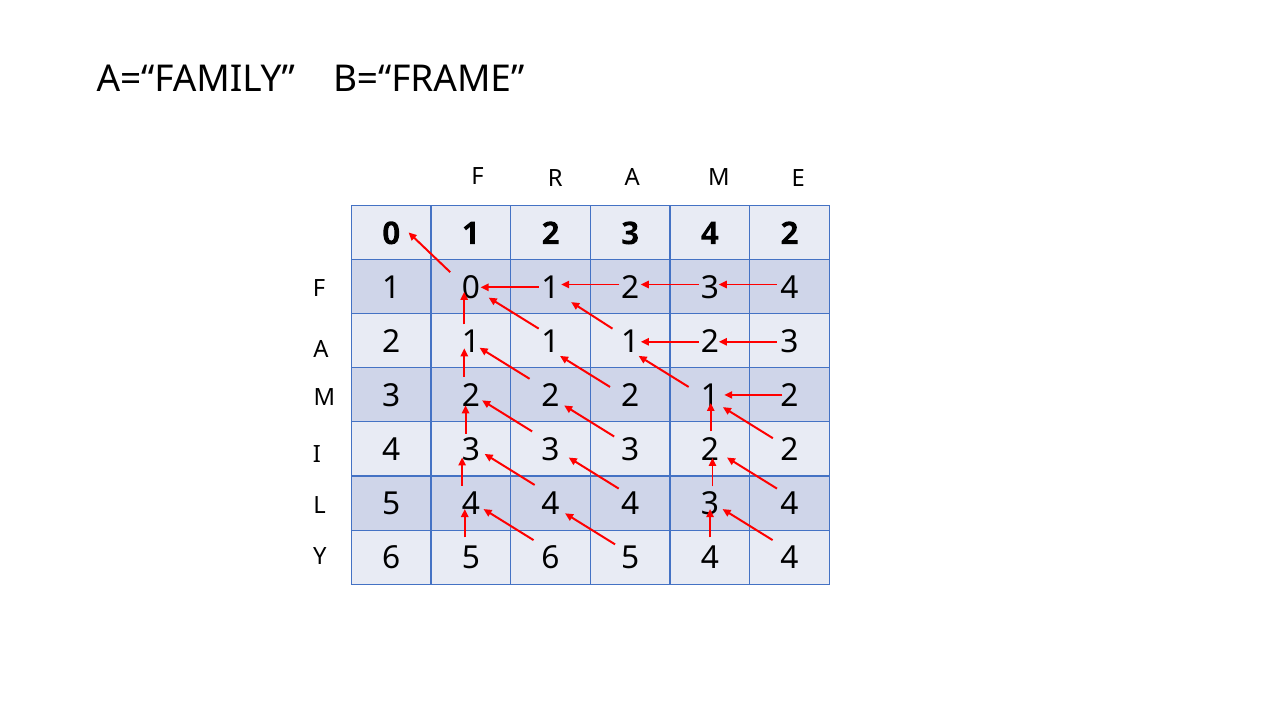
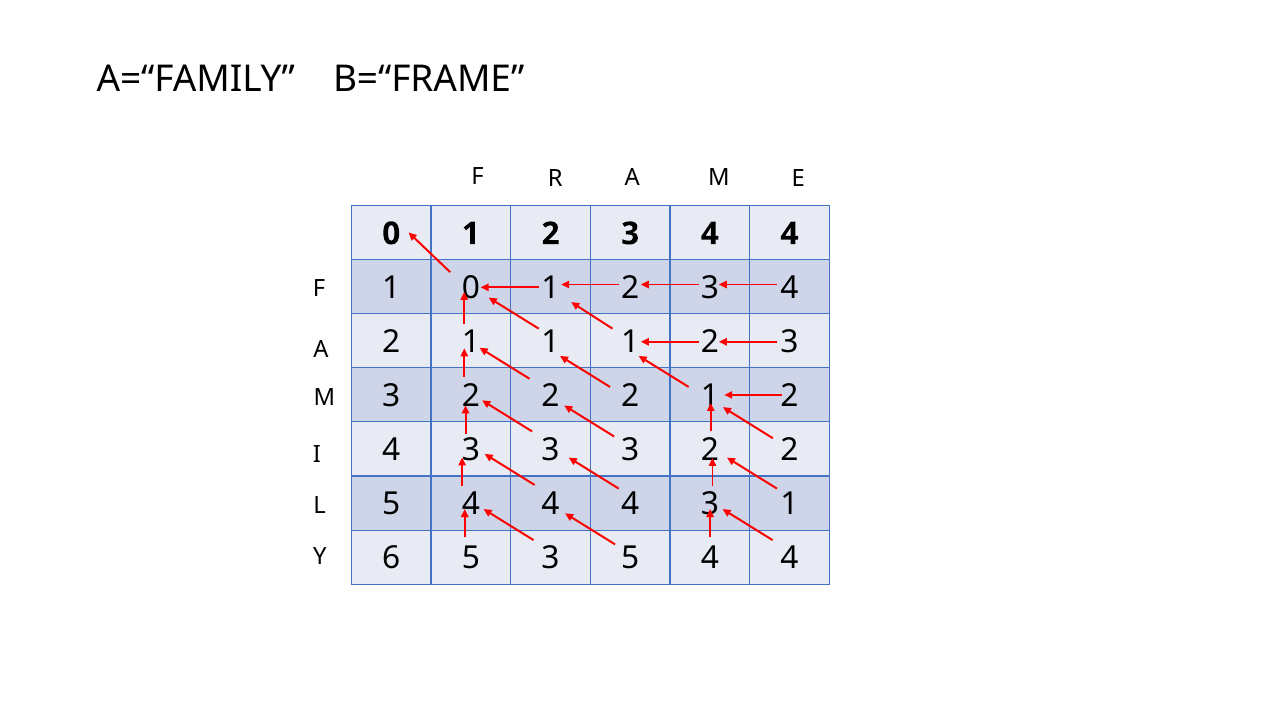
2 at (789, 234): 2 -> 4
4 at (789, 505): 4 -> 1
5 6: 6 -> 3
